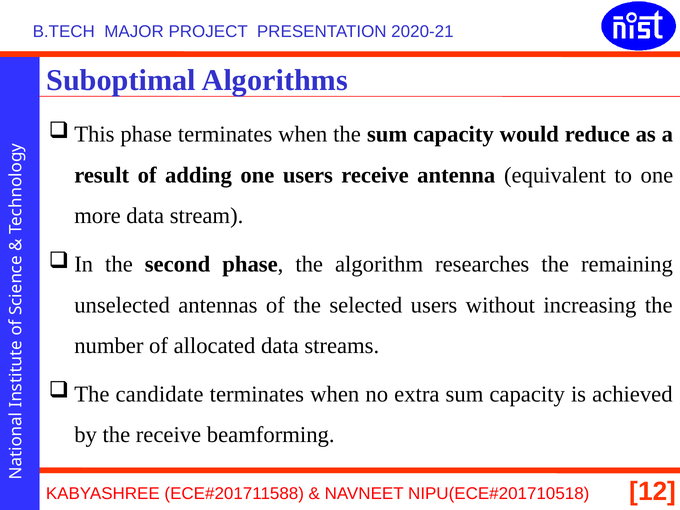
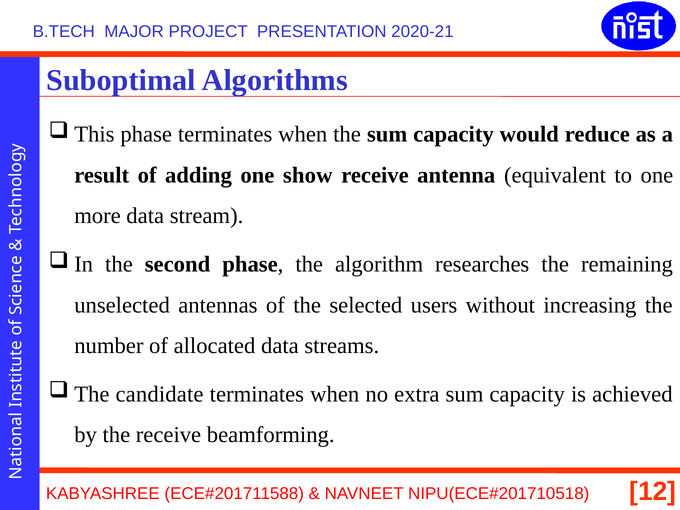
one users: users -> show
